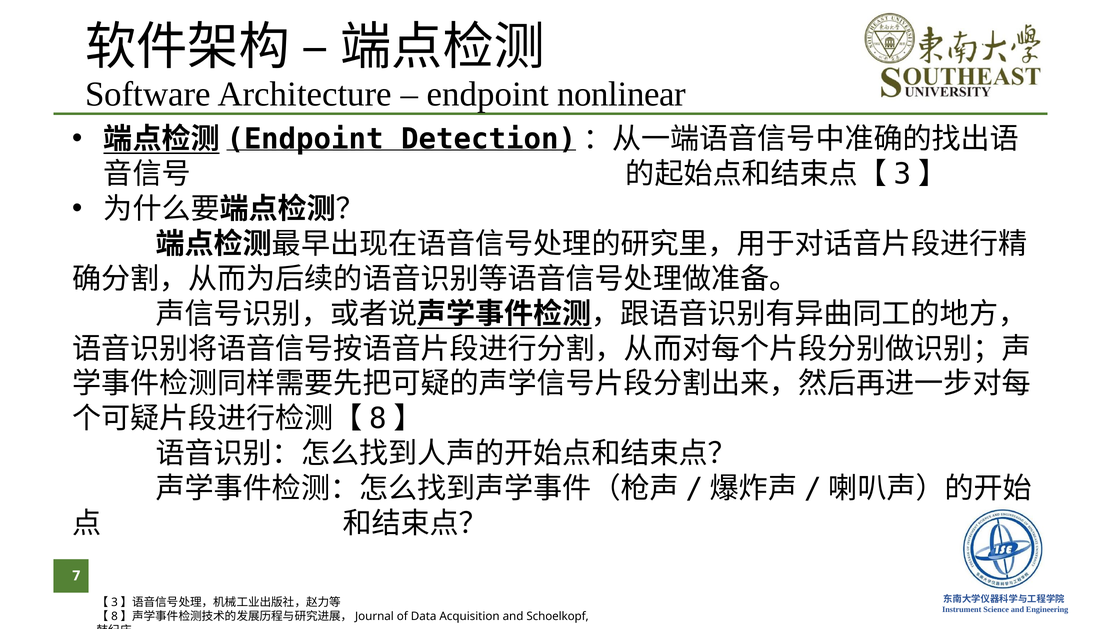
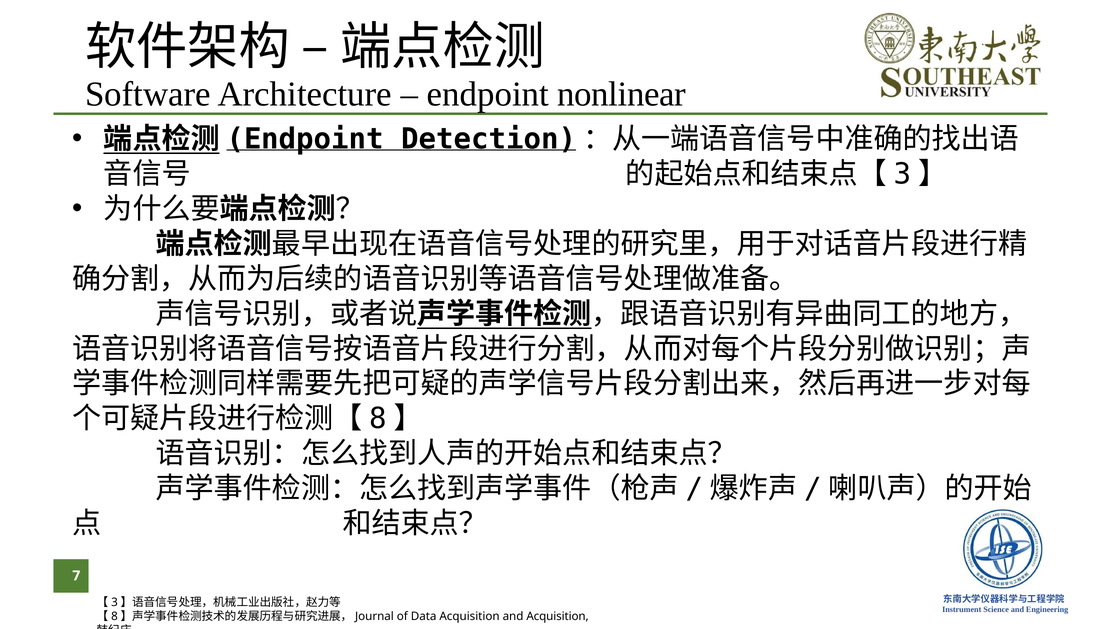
and Schoelkopf: Schoelkopf -> Acquisition
